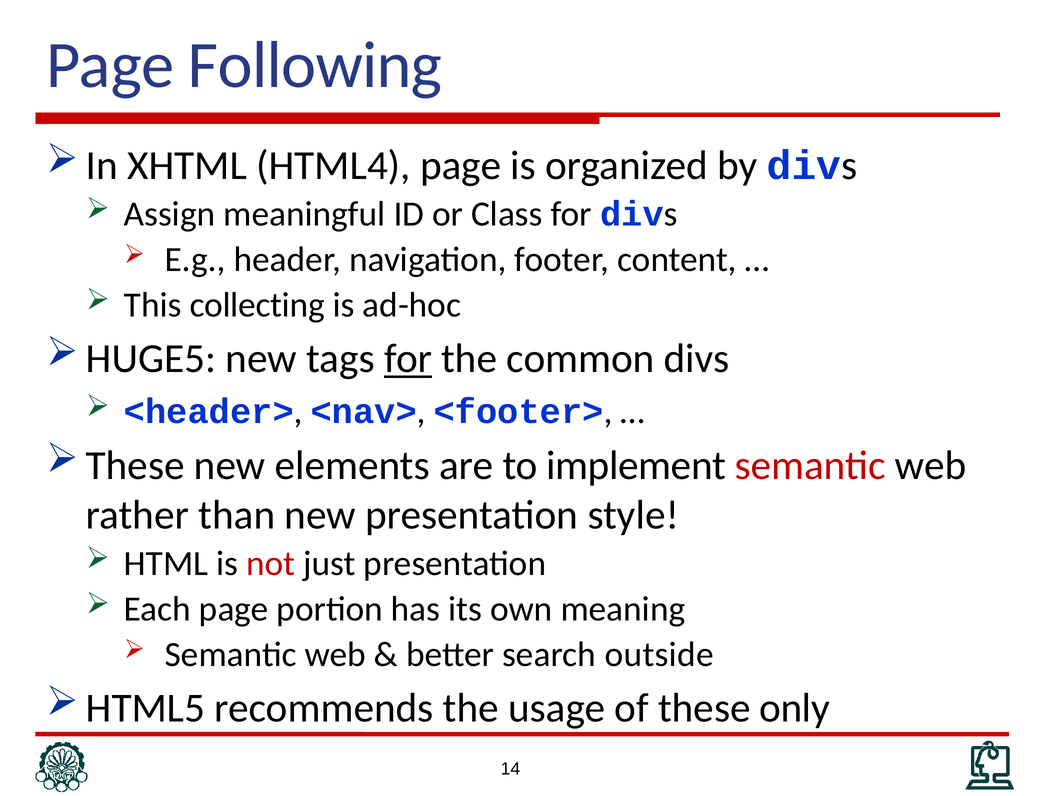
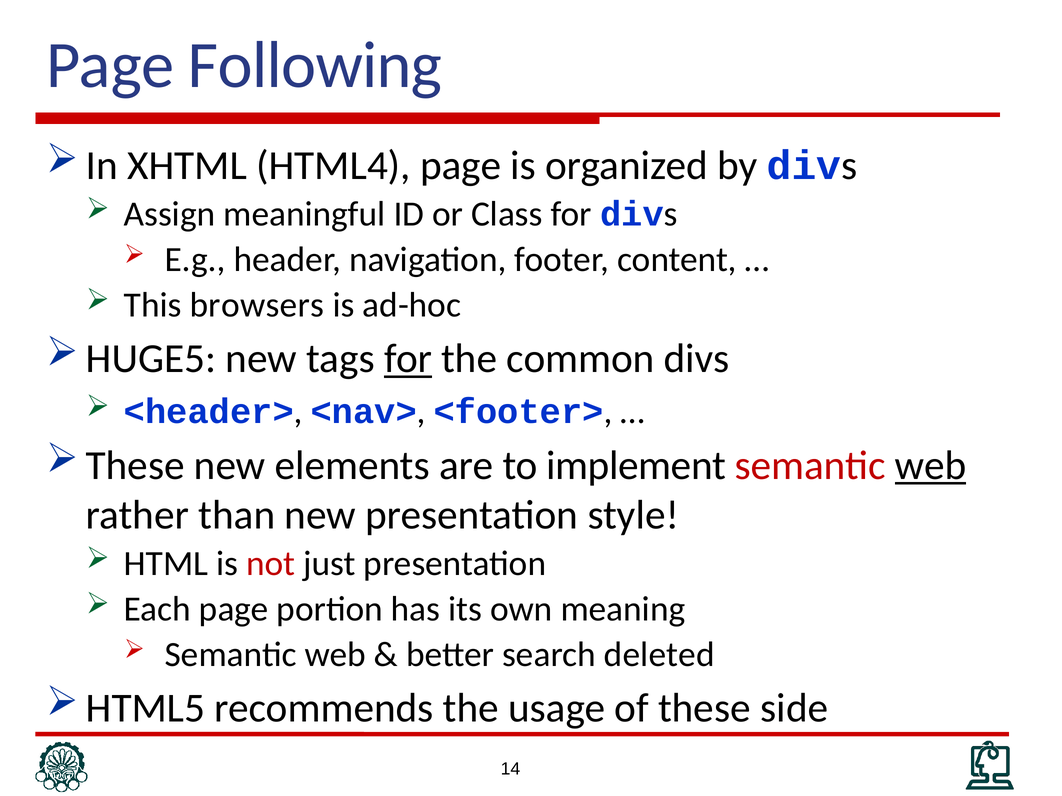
collecting: collecting -> browsers
web at (931, 466) underline: none -> present
outside: outside -> deleted
only: only -> side
